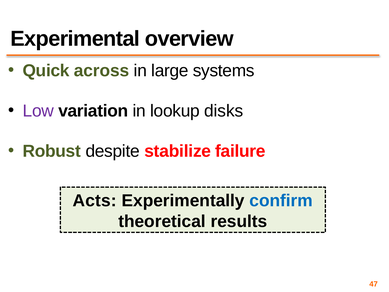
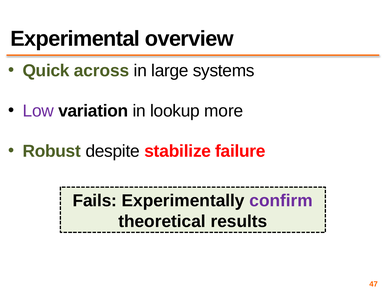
disks: disks -> more
Acts: Acts -> Fails
confirm colour: blue -> purple
